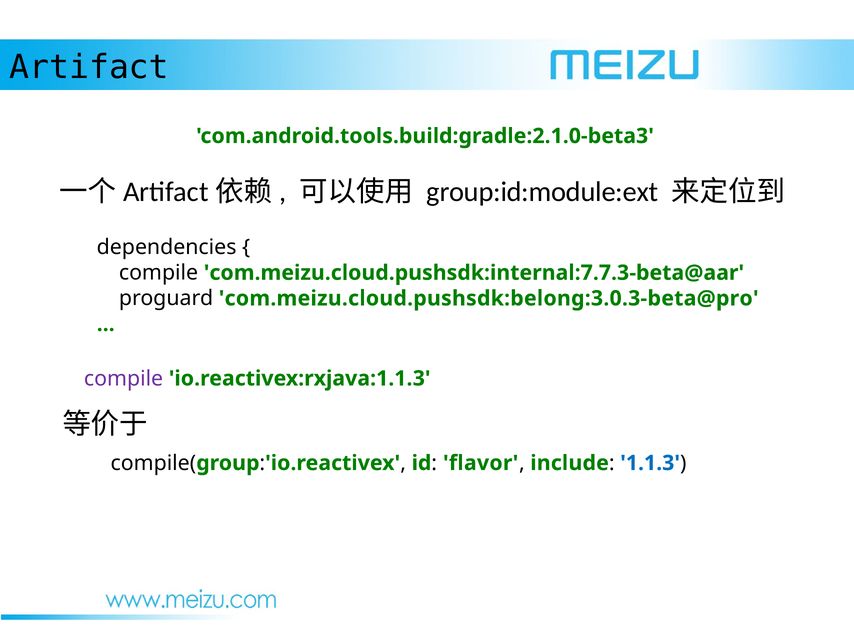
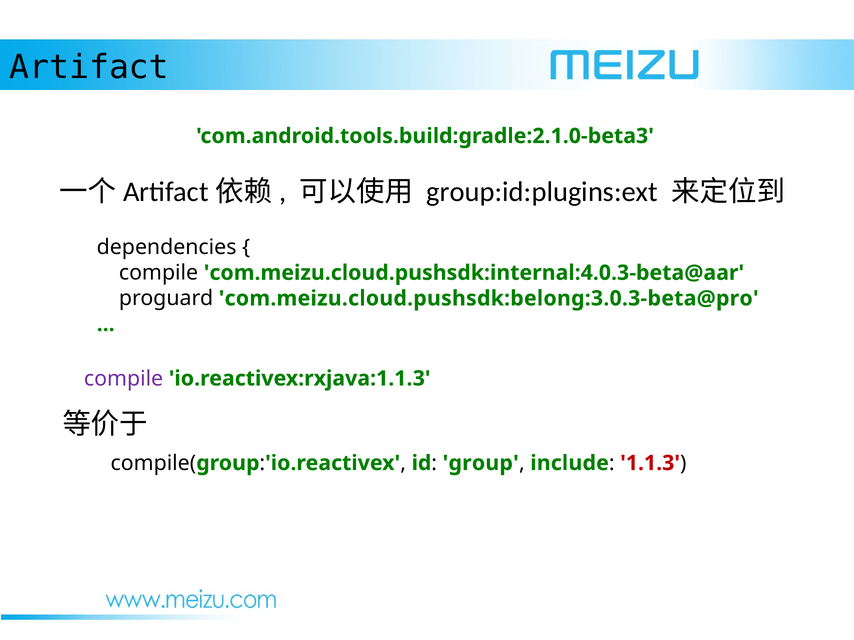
group:id:module:ext: group:id:module:ext -> group:id:plugins:ext
com.meizu.cloud.pushsdk:internal:7.7.3-beta@aar: com.meizu.cloud.pushsdk:internal:7.7.3-beta@aar -> com.meizu.cloud.pushsdk:internal:4.0.3-beta@aar
flavor at (481, 463): flavor -> group
1.1.3 colour: blue -> red
